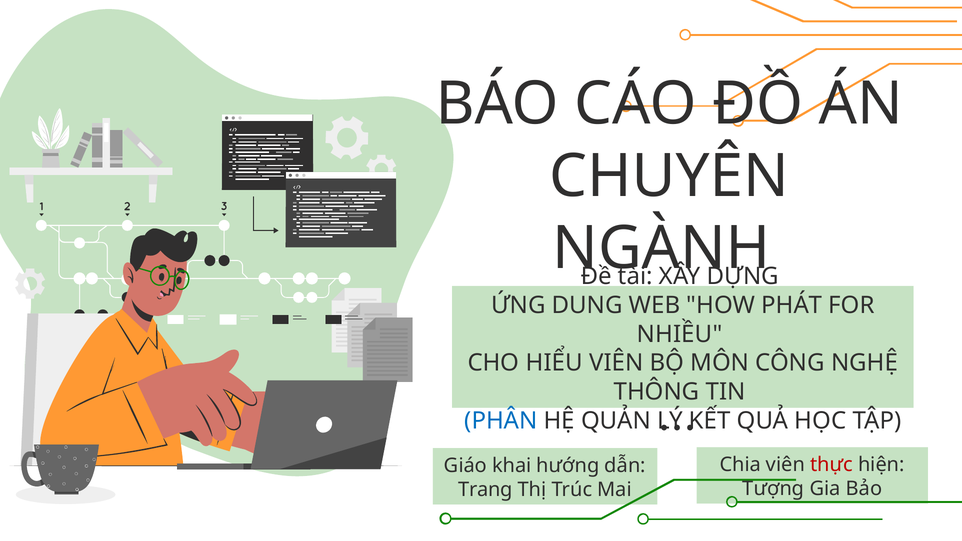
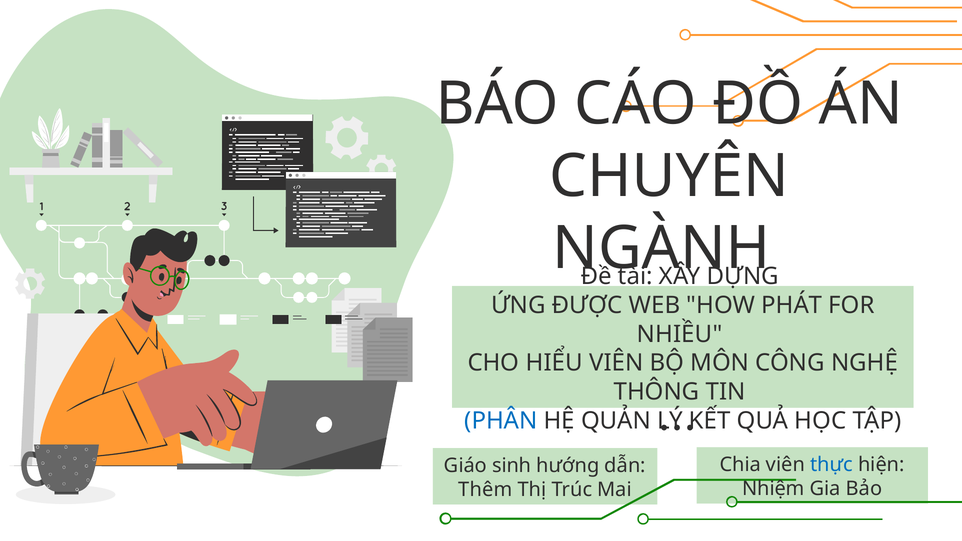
DUNG: DUNG -> ĐƯỢC
thực colour: red -> blue
khai: khai -> sinh
Tượng: Tượng -> Nhiệm
Trang: Trang -> Thêm
